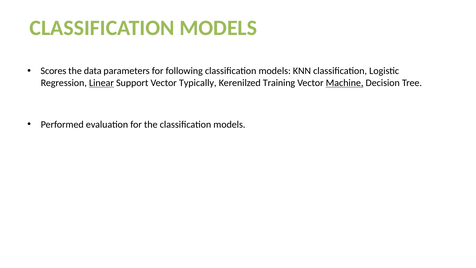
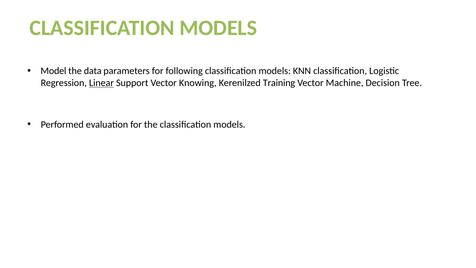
Scores: Scores -> Model
Typically: Typically -> Knowing
Machine underline: present -> none
